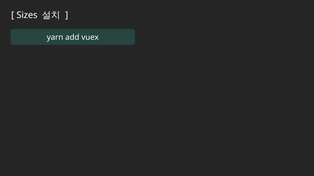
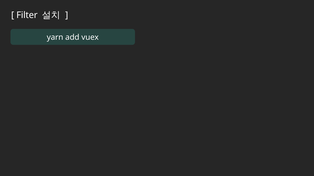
Sizes: Sizes -> Filter
